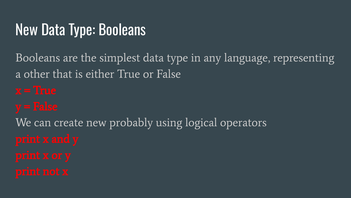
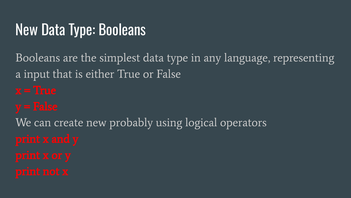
other: other -> input
